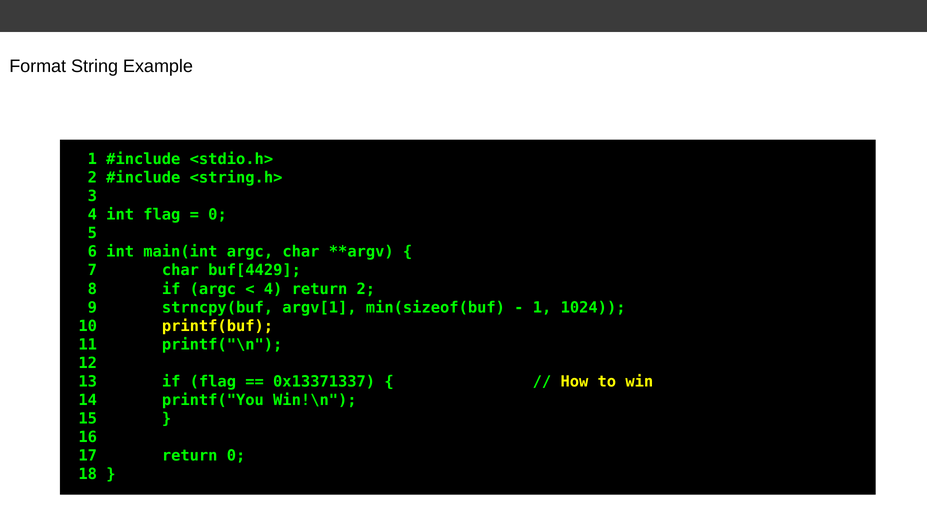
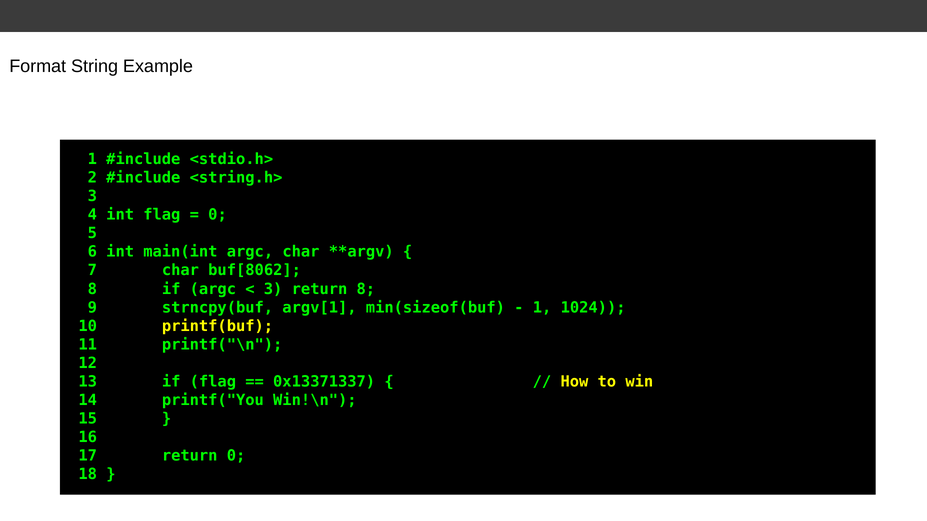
buf[4429: buf[4429 -> buf[8062
4 at (273, 289): 4 -> 3
return 2: 2 -> 8
